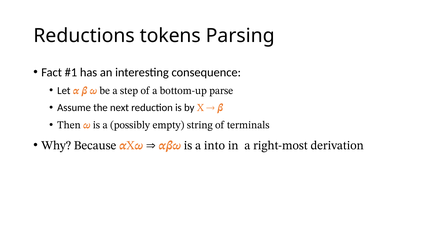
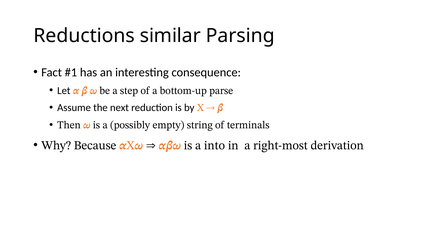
tokens: tokens -> similar
